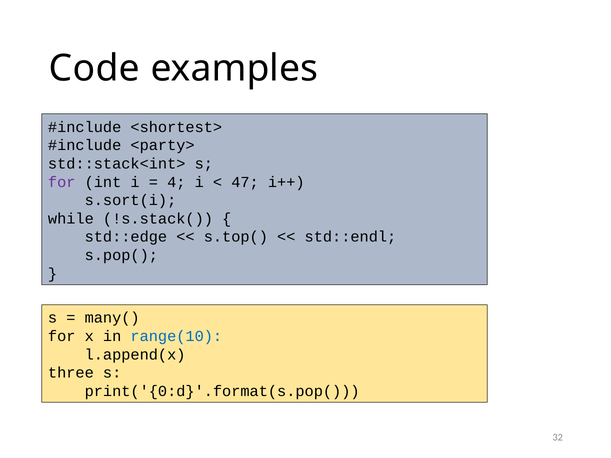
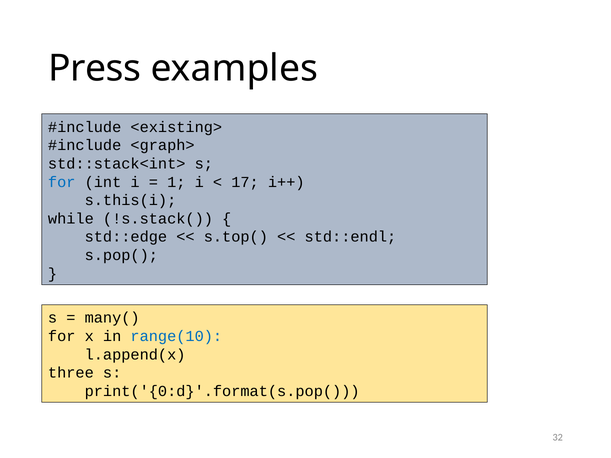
Code: Code -> Press
<shortest>: <shortest> -> <existing>
<party>: <party> -> <graph>
for at (62, 182) colour: purple -> blue
4: 4 -> 1
47: 47 -> 17
s.sort(i: s.sort(i -> s.this(i
